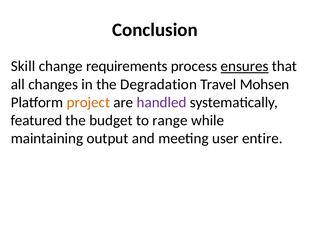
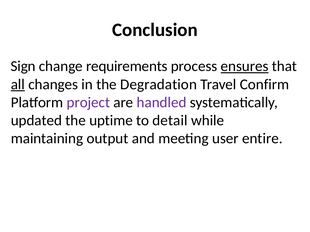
Skill: Skill -> Sign
all underline: none -> present
Mohsen: Mohsen -> Confirm
project colour: orange -> purple
featured: featured -> updated
budget: budget -> uptime
range: range -> detail
